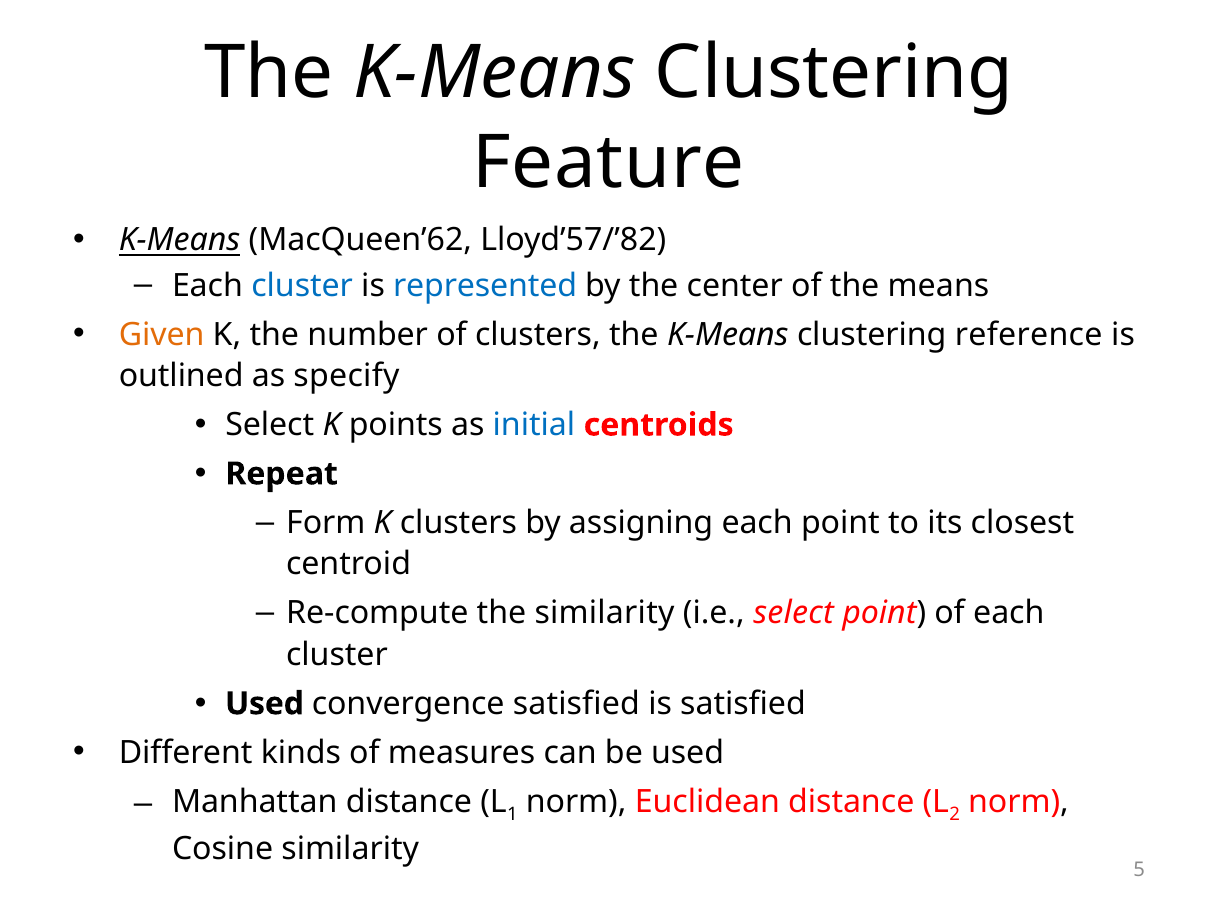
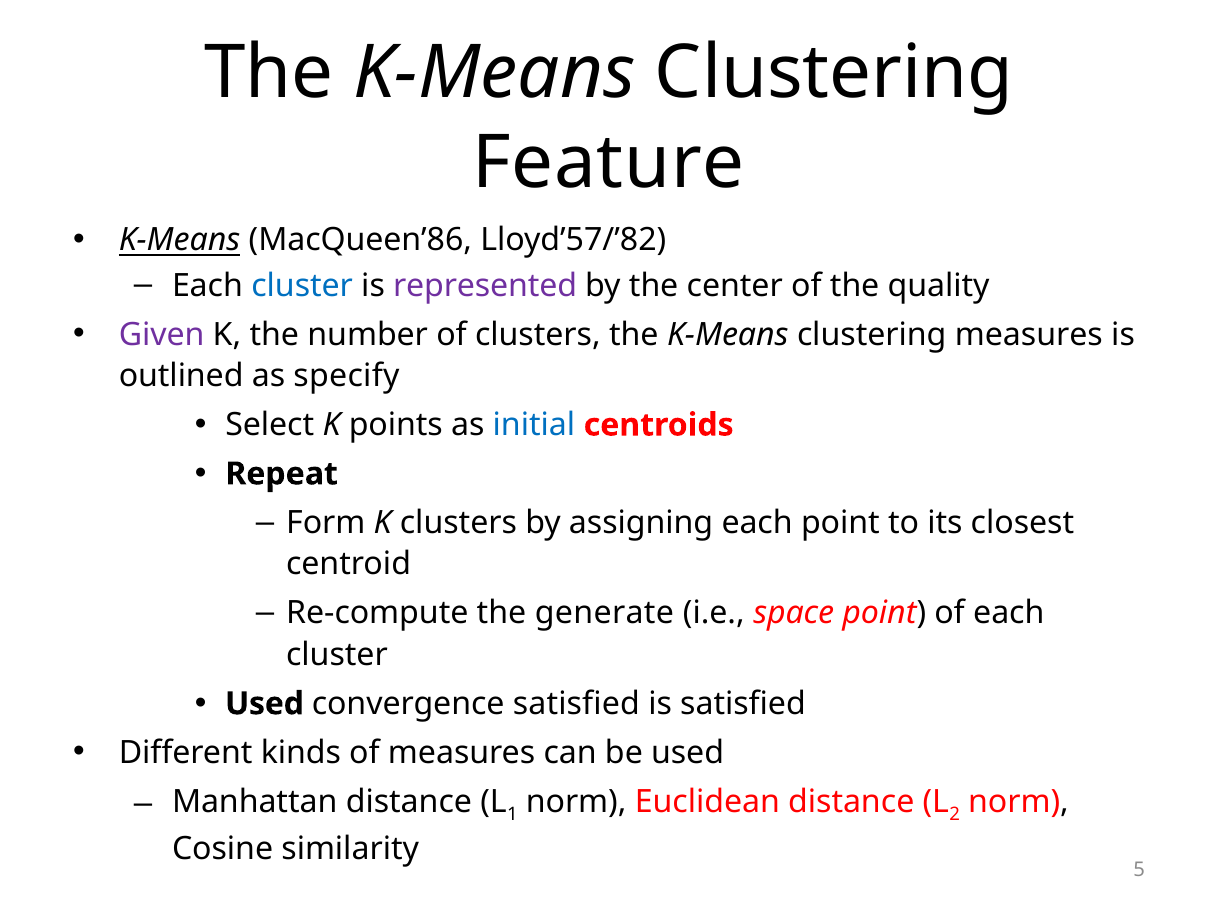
MacQueen’62: MacQueen’62 -> MacQueen’86
represented colour: blue -> purple
means: means -> quality
Given colour: orange -> purple
clustering reference: reference -> measures
the similarity: similarity -> generate
i.e select: select -> space
